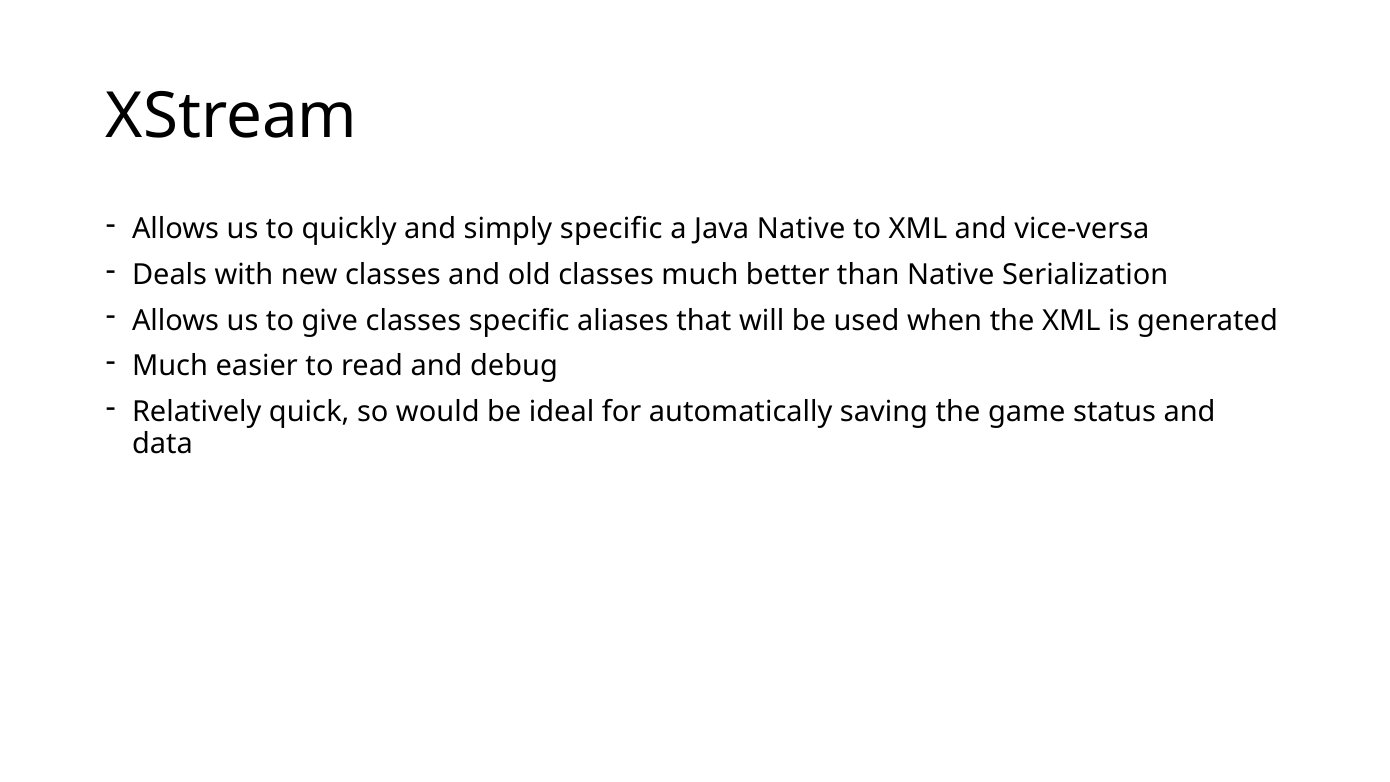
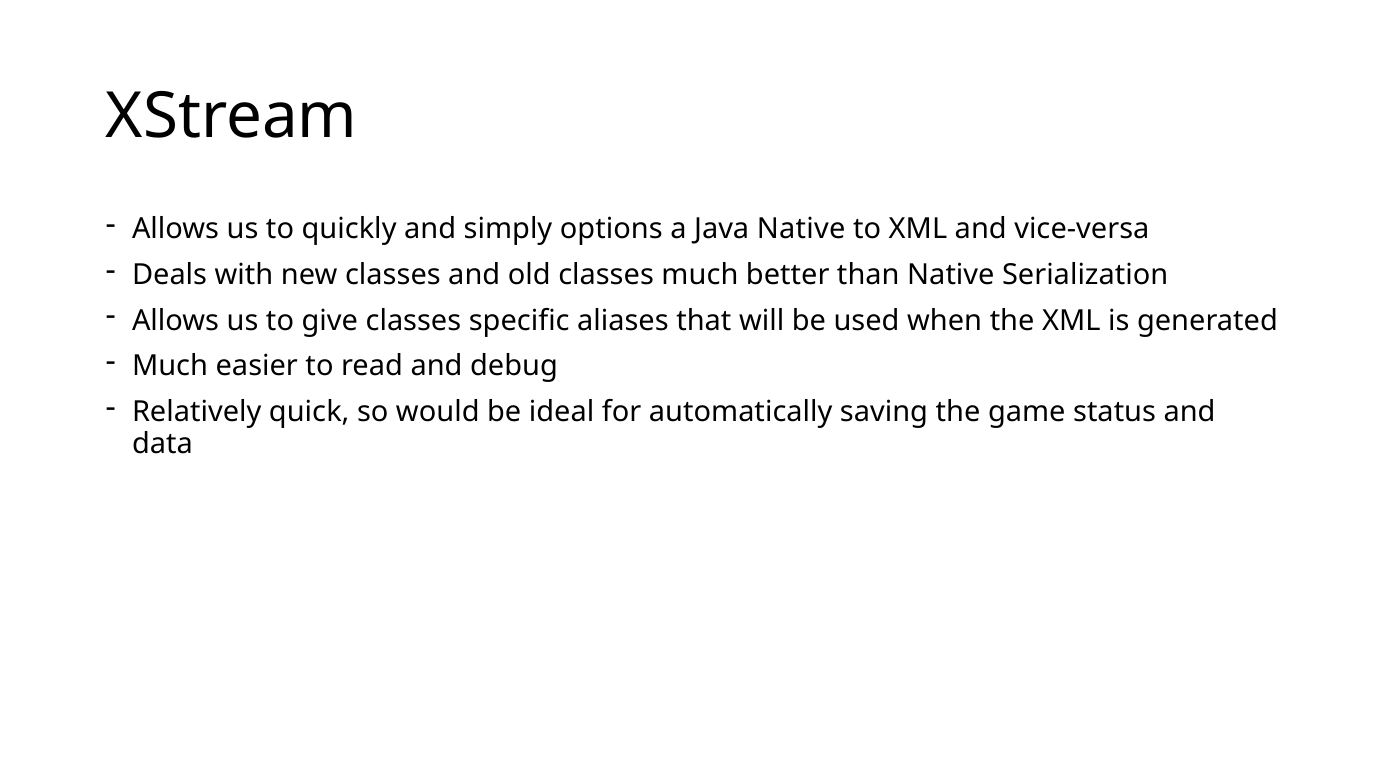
simply specific: specific -> options
